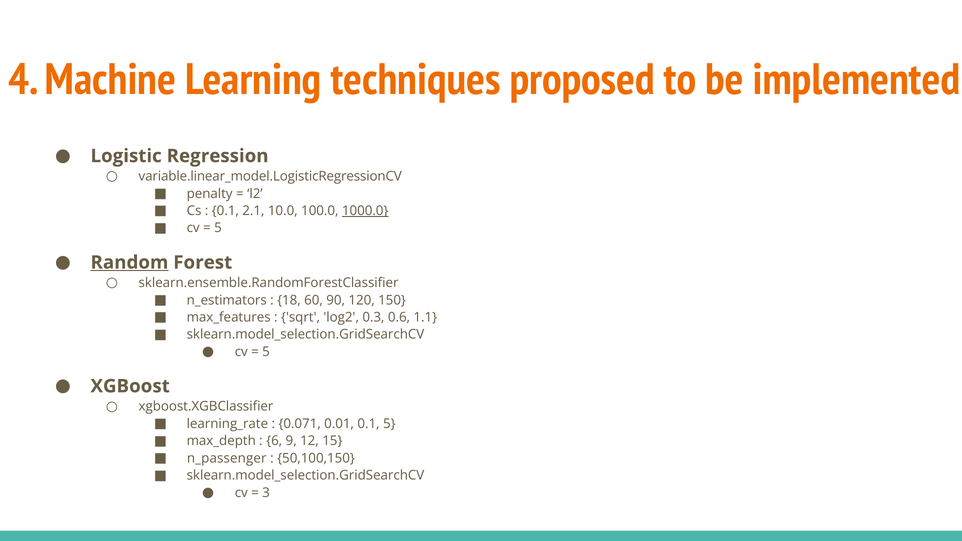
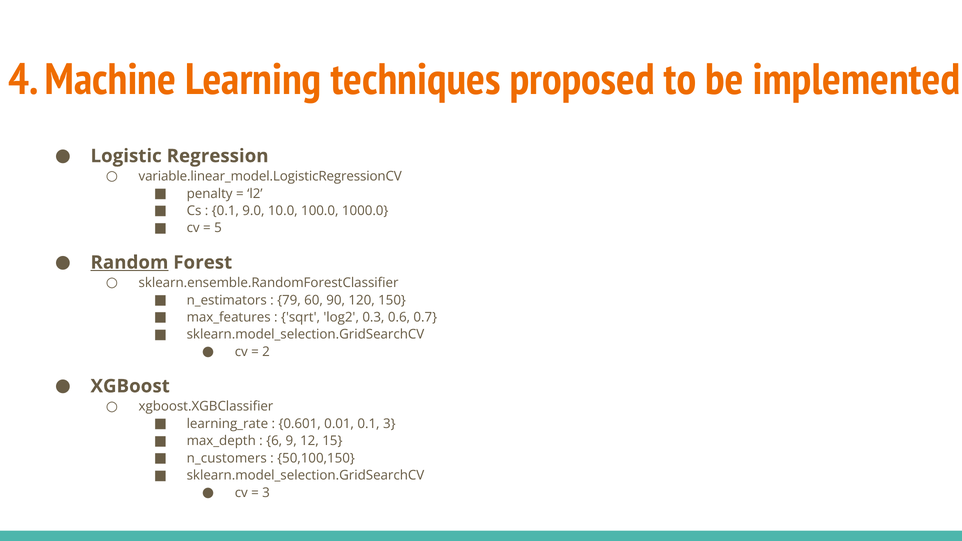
2.1: 2.1 -> 9.0
1000.0 underline: present -> none
18: 18 -> 79
1.1: 1.1 -> 0.7
5 at (266, 352): 5 -> 2
0.071: 0.071 -> 0.601
0.1 5: 5 -> 3
n_passenger: n_passenger -> n_customers
